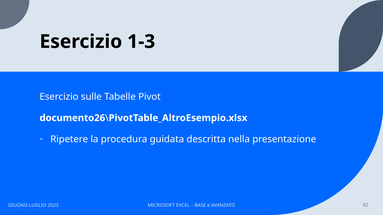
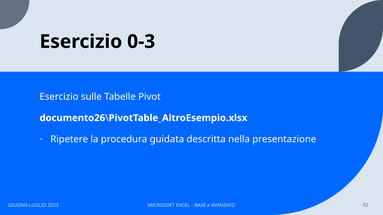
1-3: 1-3 -> 0-3
